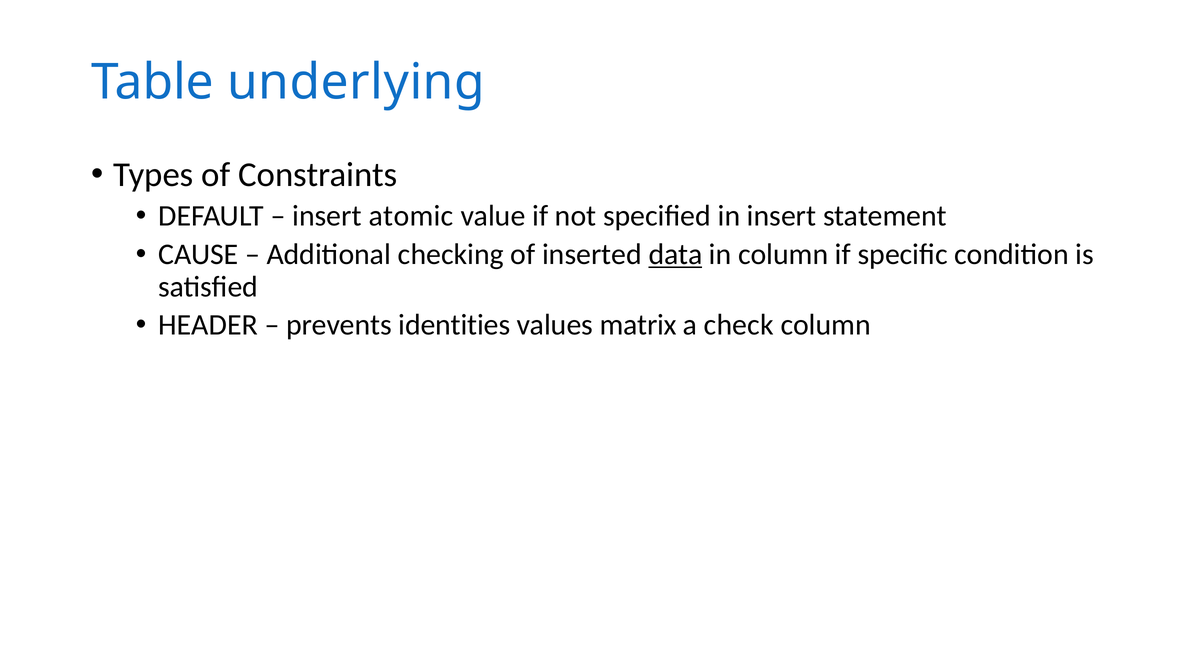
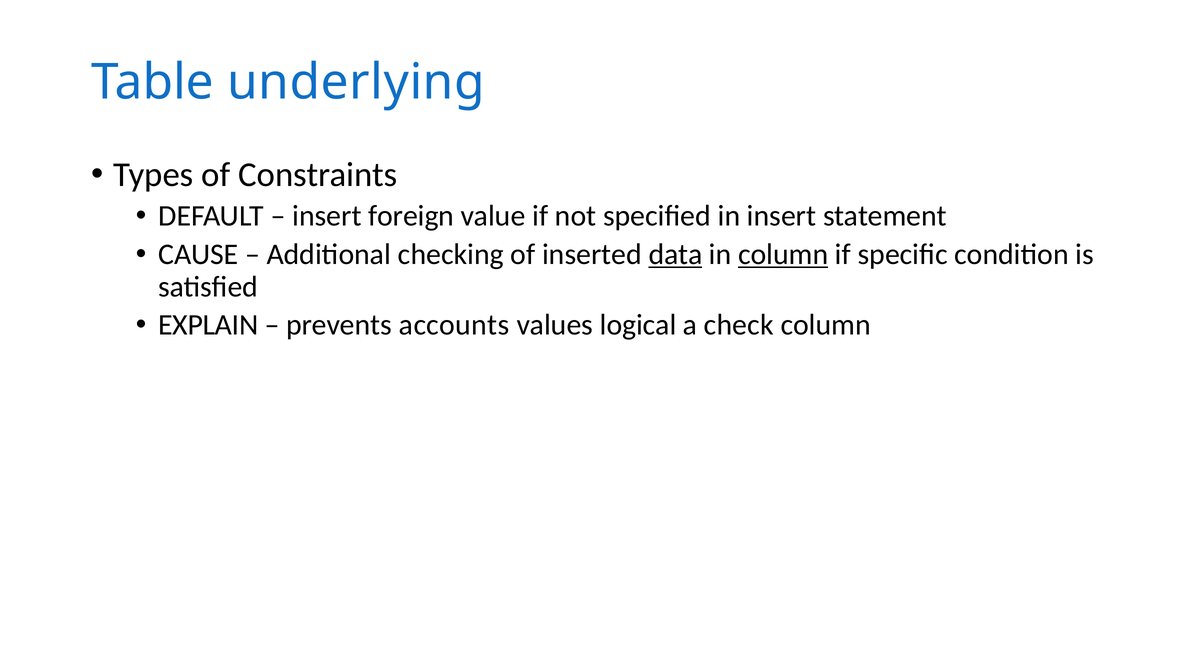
atomic: atomic -> foreign
column at (783, 254) underline: none -> present
HEADER: HEADER -> EXPLAIN
identities: identities -> accounts
matrix: matrix -> logical
